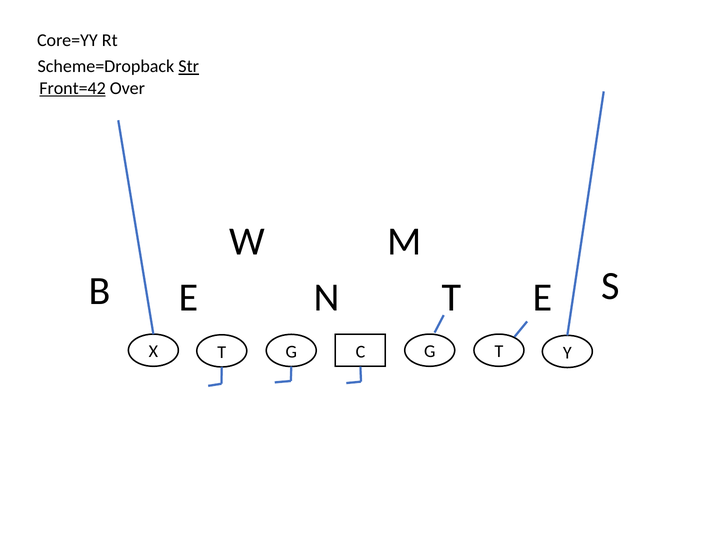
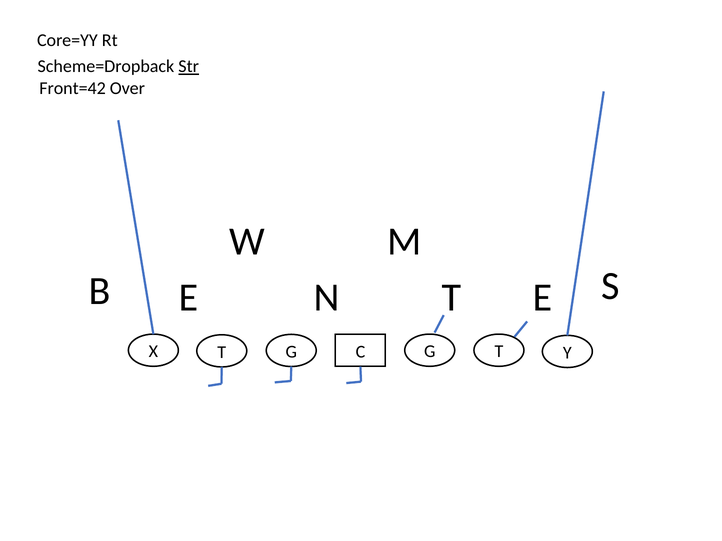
Front=42 underline: present -> none
